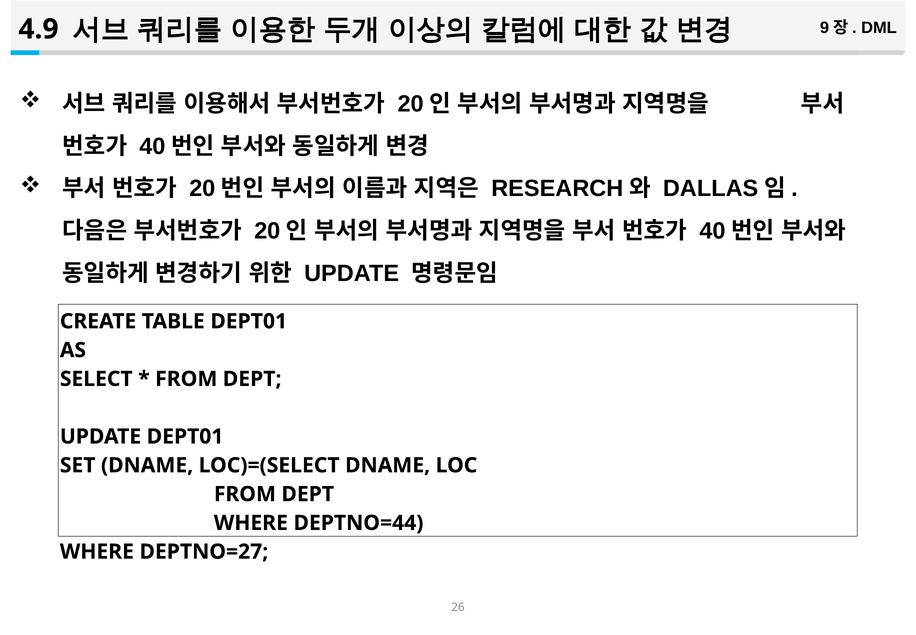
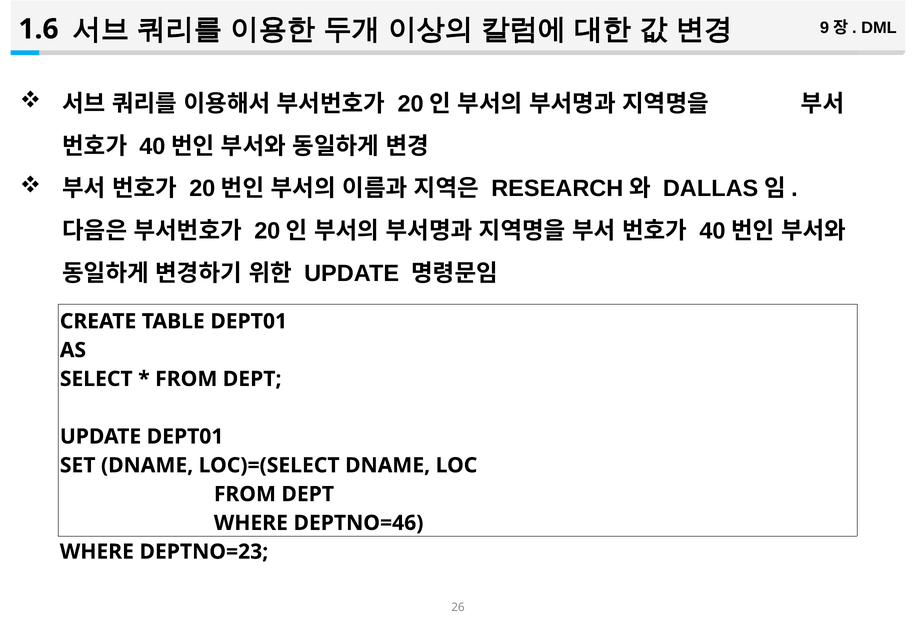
4.9: 4.9 -> 1.6
DEPTNO=44: DEPTNO=44 -> DEPTNO=46
DEPTNO=27: DEPTNO=27 -> DEPTNO=23
